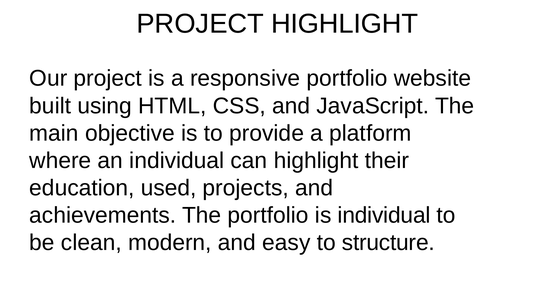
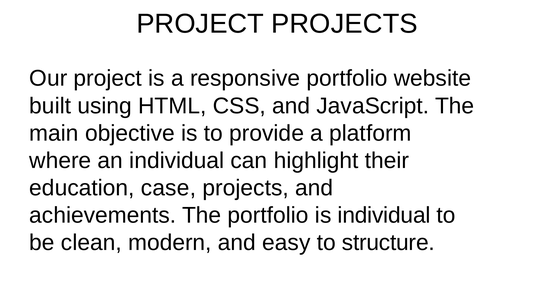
PROJECT HIGHLIGHT: HIGHLIGHT -> PROJECTS
used: used -> case
